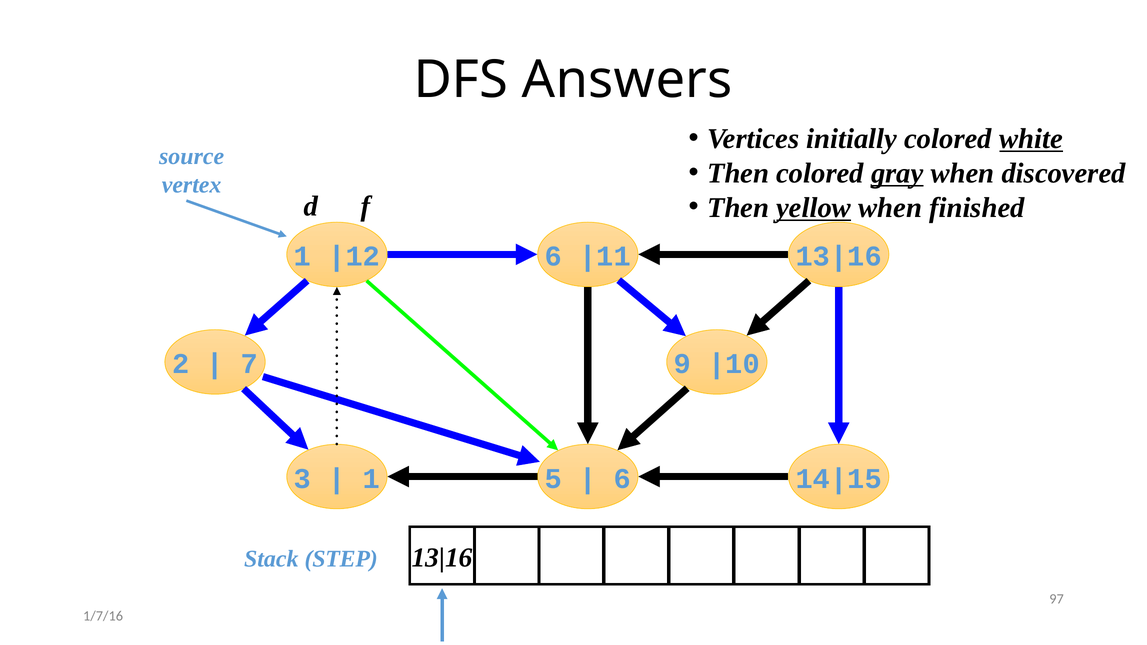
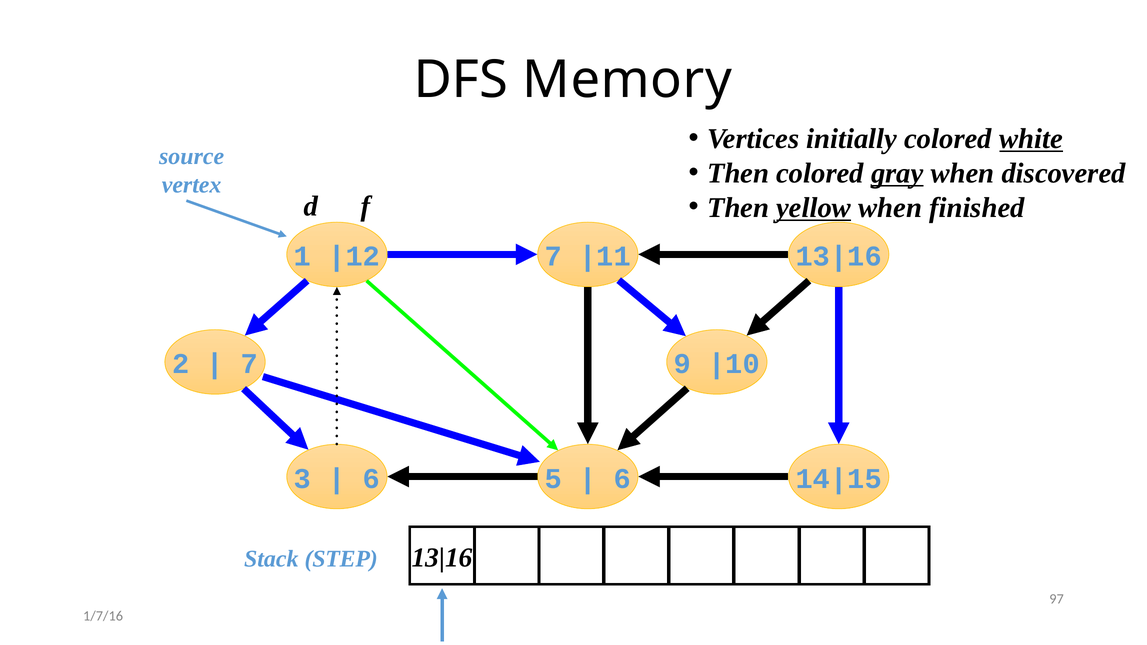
Answers: Answers -> Memory
6 at (553, 256): 6 -> 7
1 at (371, 479): 1 -> 6
